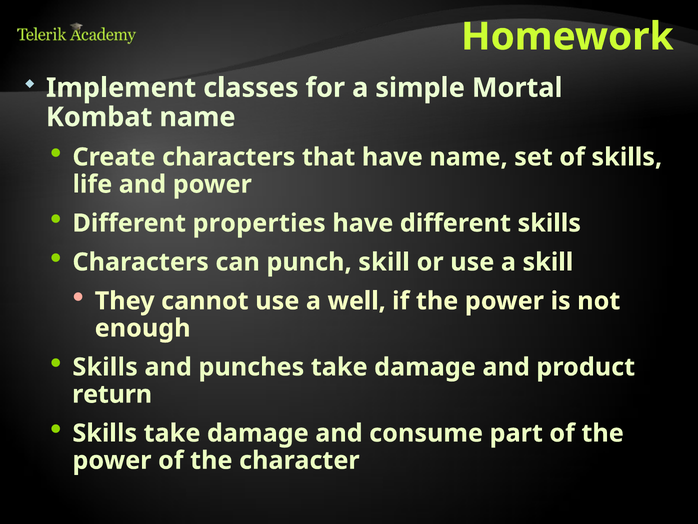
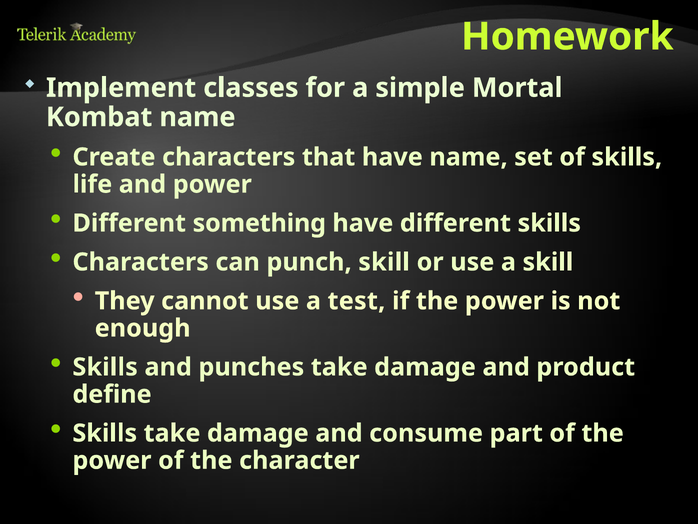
properties: properties -> something
well: well -> test
return: return -> define
